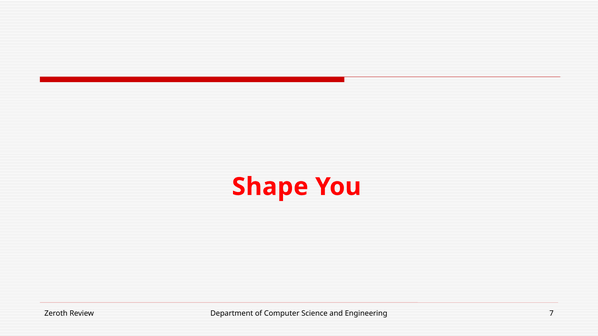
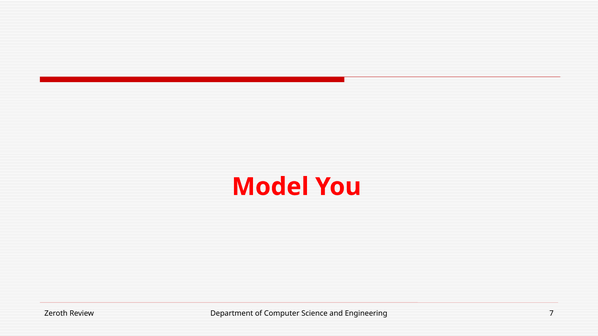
Shape: Shape -> Model
